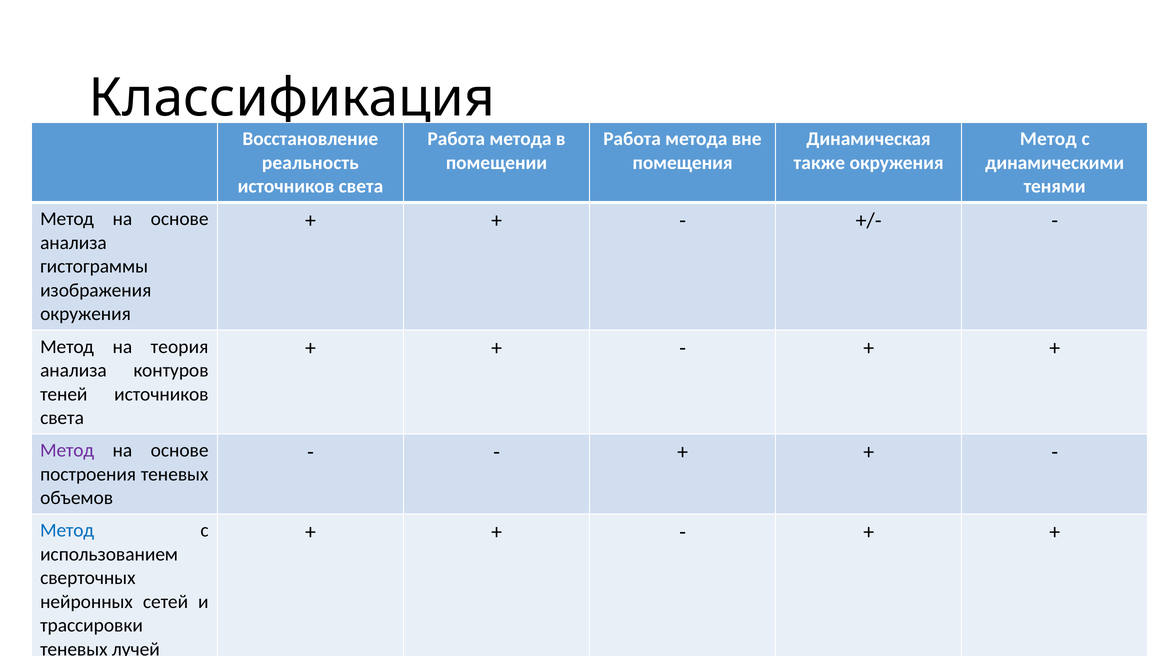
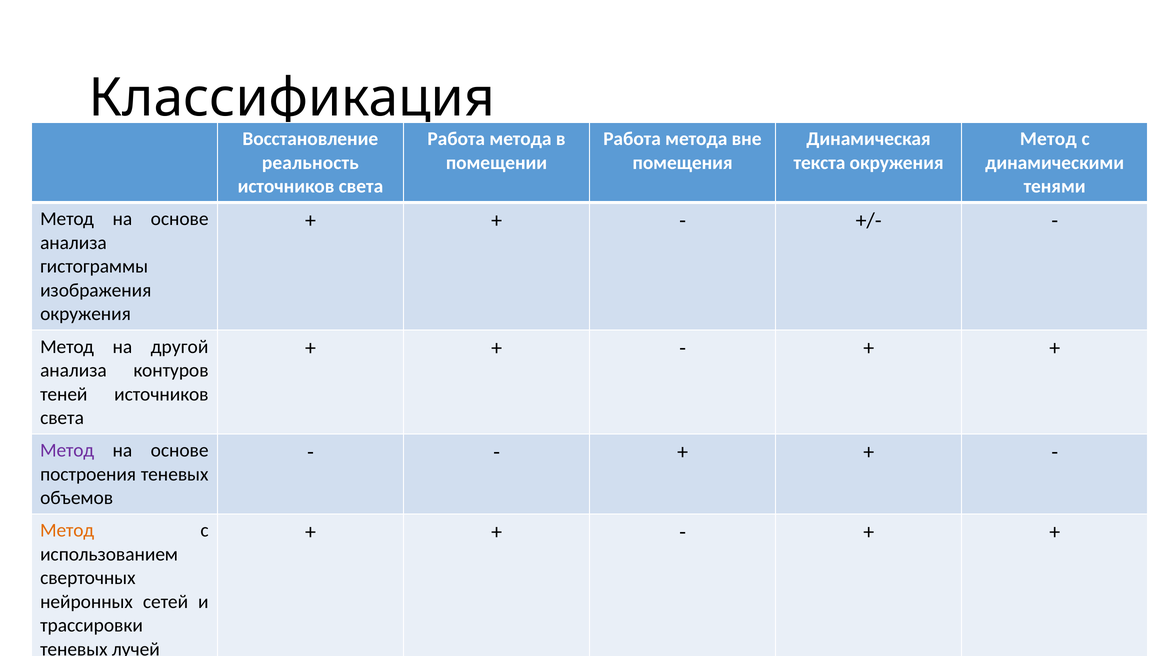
также: также -> текста
теория: теория -> другой
Метод at (67, 530) colour: blue -> orange
